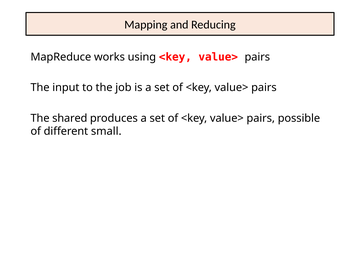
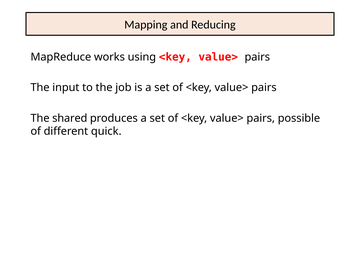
small: small -> quick
